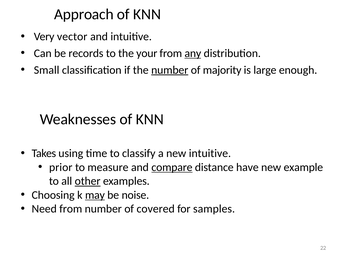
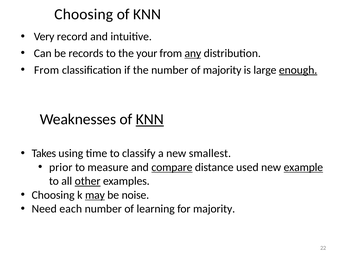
Approach at (84, 14): Approach -> Choosing
vector: vector -> record
Small at (47, 70): Small -> From
number at (170, 70) underline: present -> none
enough underline: none -> present
KNN at (150, 119) underline: none -> present
new intuitive: intuitive -> smallest
have: have -> used
example underline: none -> present
Need from: from -> each
covered: covered -> learning
for samples: samples -> majority
